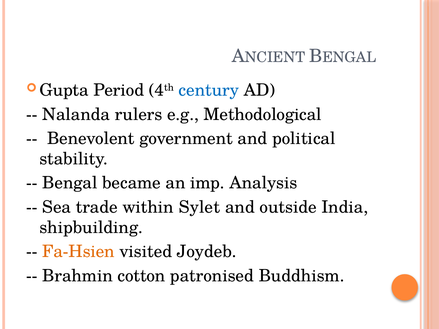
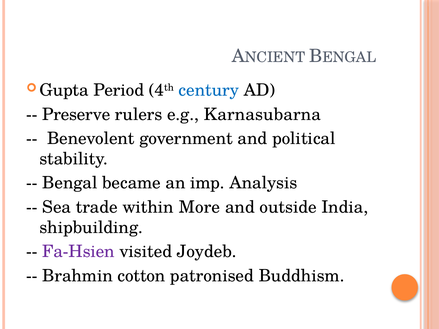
Nalanda: Nalanda -> Preserve
Methodological: Methodological -> Karnasubarna
Sylet: Sylet -> More
Fa-Hsien colour: orange -> purple
